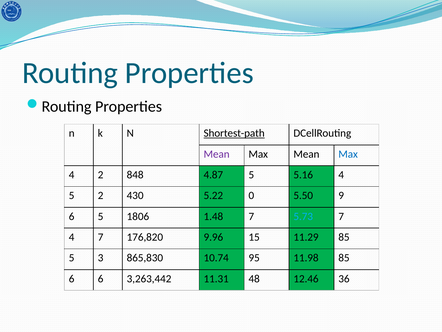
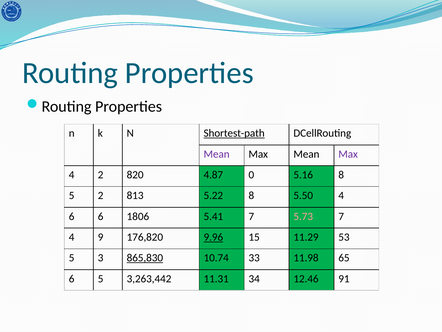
Max at (348, 154) colour: blue -> purple
848: 848 -> 820
4.87 5: 5 -> 0
5.16 4: 4 -> 8
430: 430 -> 813
5.22 0: 0 -> 8
5.50 9: 9 -> 4
6 5: 5 -> 6
1.48: 1.48 -> 5.41
5.73 colour: light blue -> pink
4 7: 7 -> 9
9.96 underline: none -> present
11.29 85: 85 -> 53
865,830 underline: none -> present
95: 95 -> 33
11.98 85: 85 -> 65
6 6: 6 -> 5
48: 48 -> 34
36: 36 -> 91
